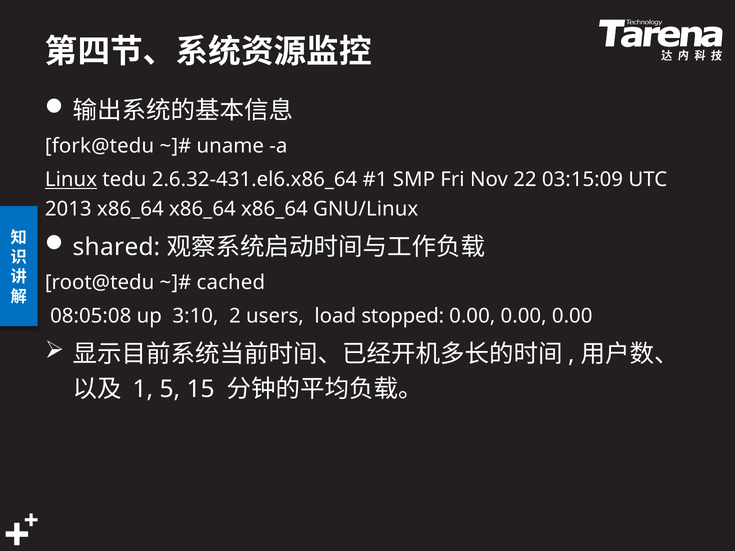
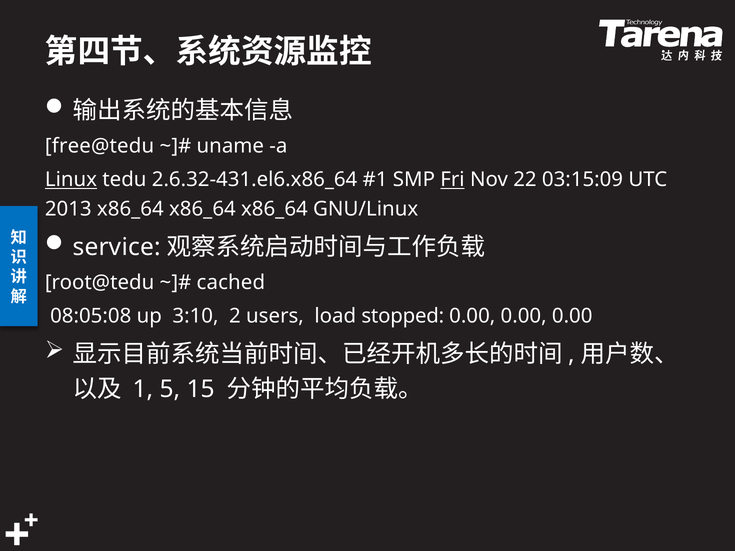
fork@tedu: fork@tedu -> free@tedu
Fri underline: none -> present
shared: shared -> service
